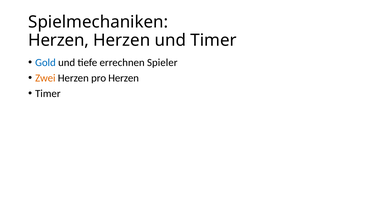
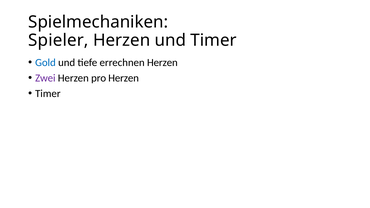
Herzen at (59, 40): Herzen -> Spieler
errechnen Spieler: Spieler -> Herzen
Zwei colour: orange -> purple
